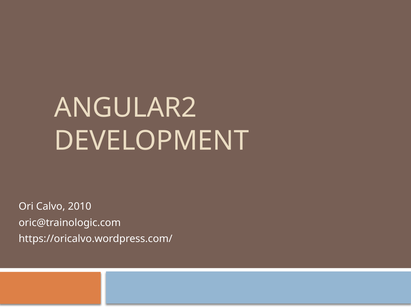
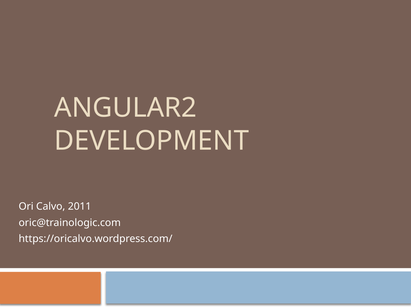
2010: 2010 -> 2011
